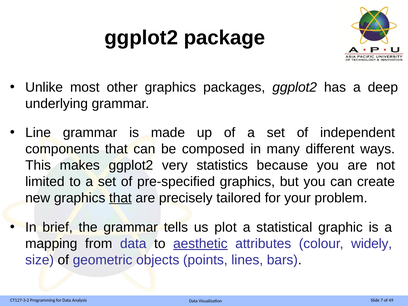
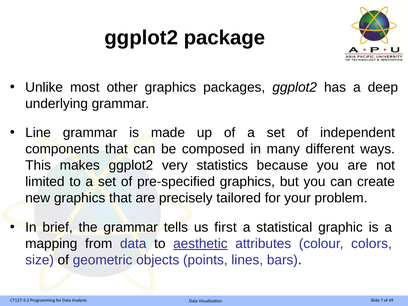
that at (120, 198) underline: present -> none
plot: plot -> first
widely: widely -> colors
